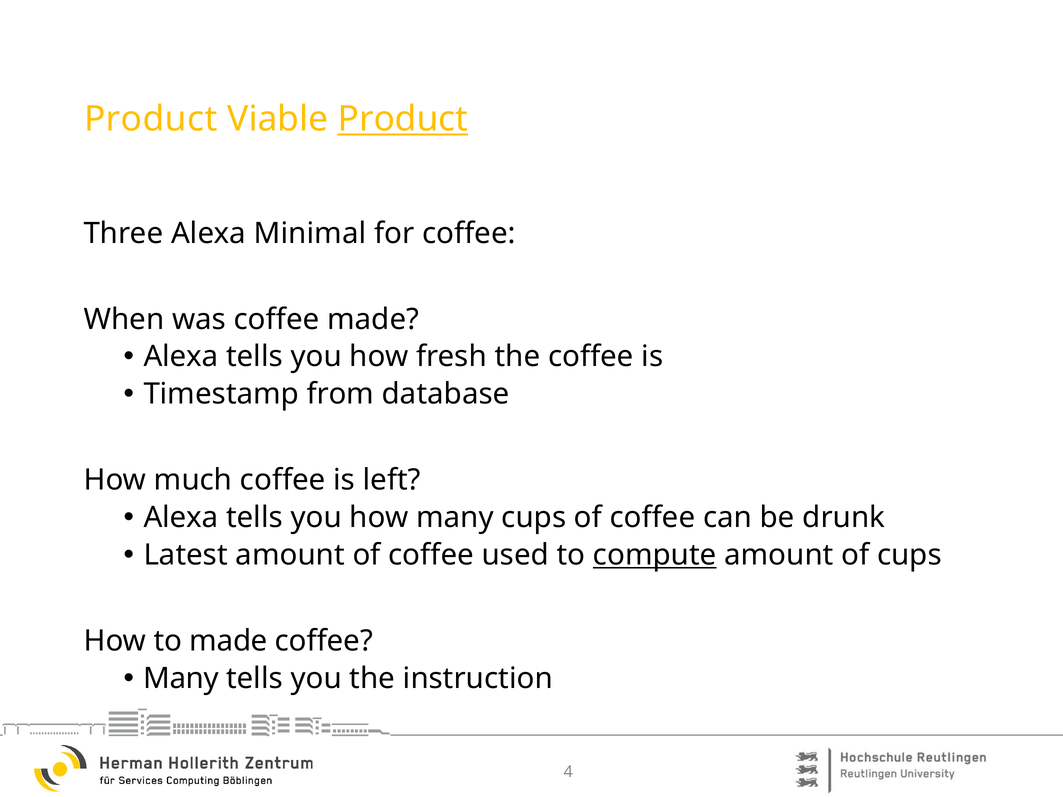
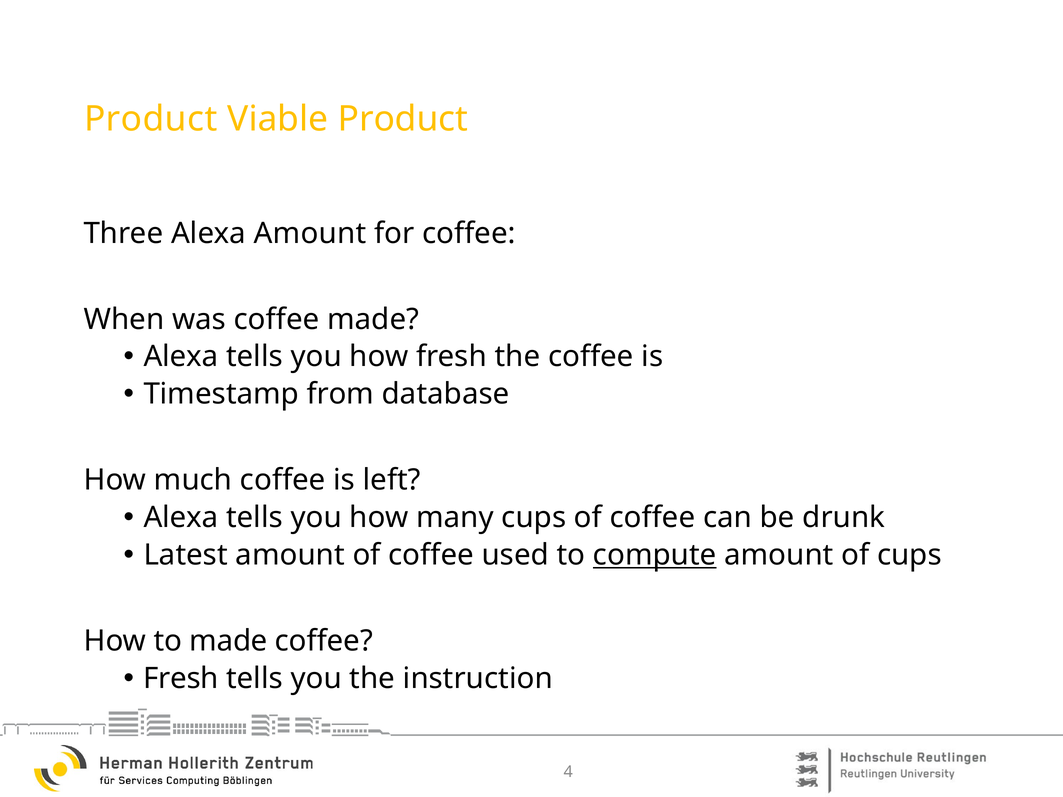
Product at (403, 119) underline: present -> none
Alexa Minimal: Minimal -> Amount
Many at (181, 679): Many -> Fresh
